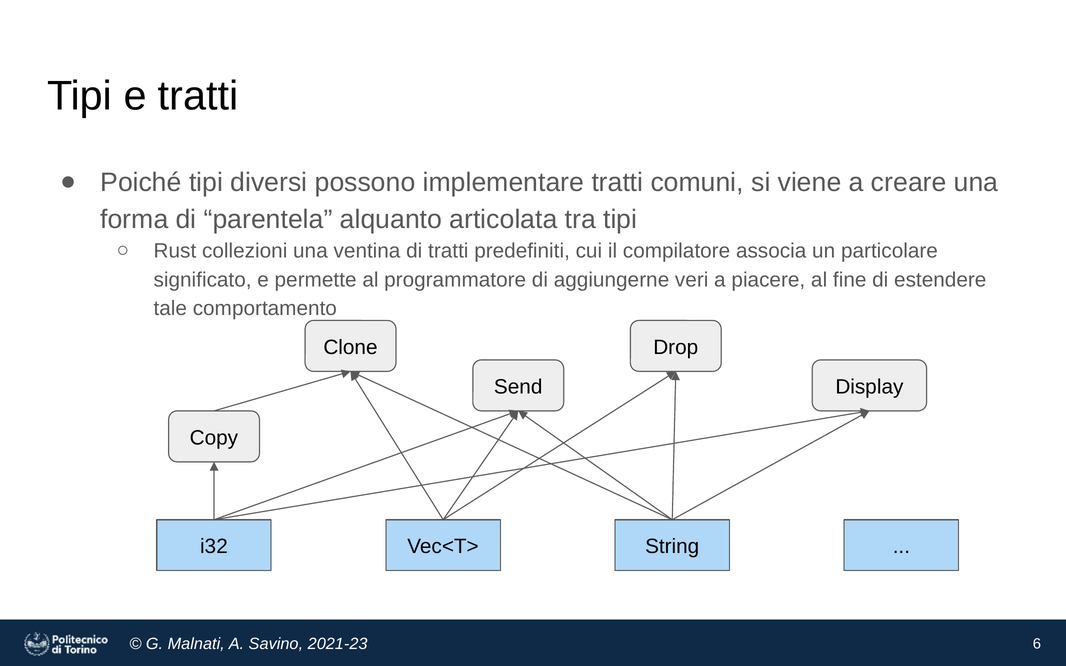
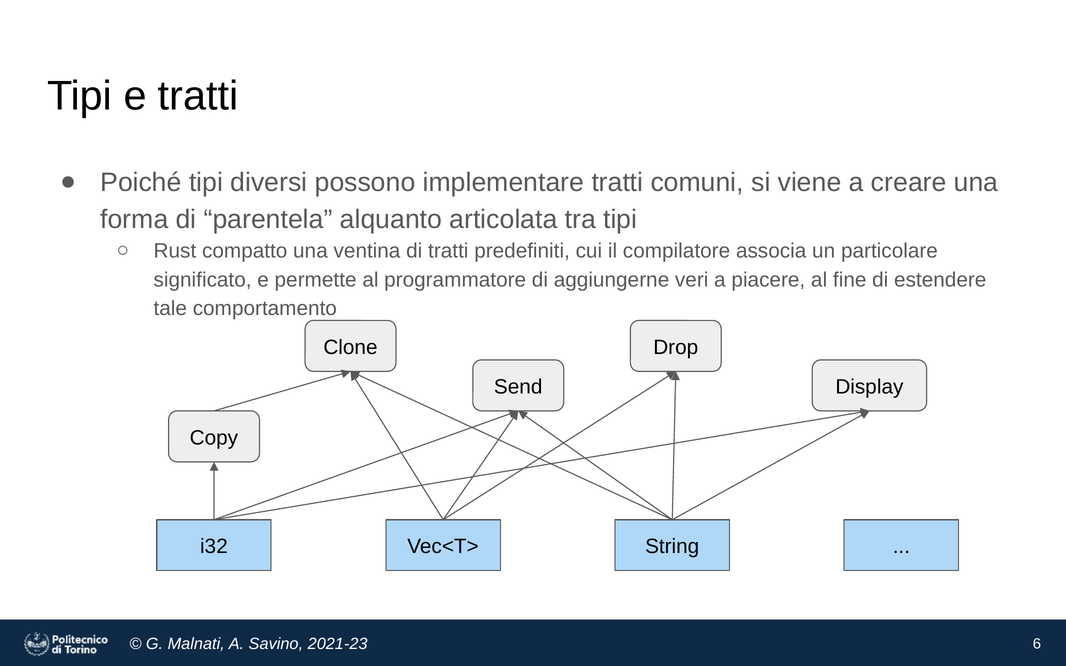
collezioni: collezioni -> compatto
